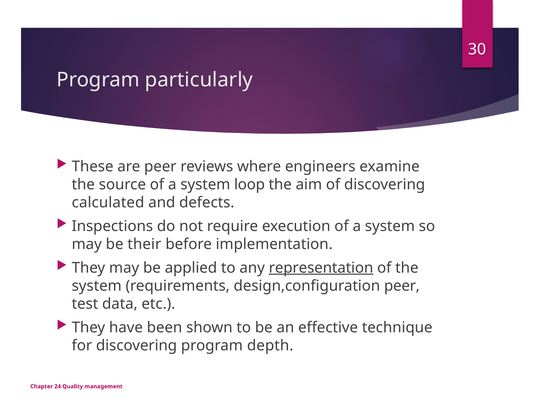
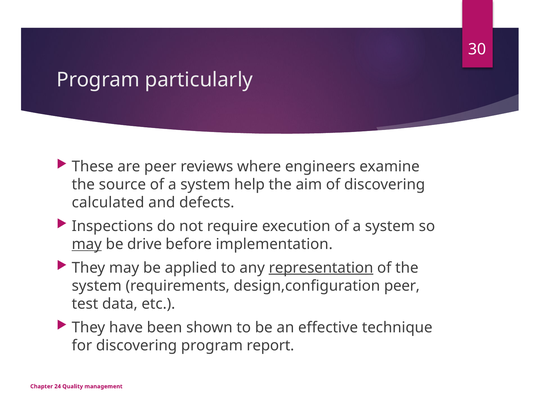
loop: loop -> help
may at (87, 244) underline: none -> present
their: their -> drive
depth: depth -> report
